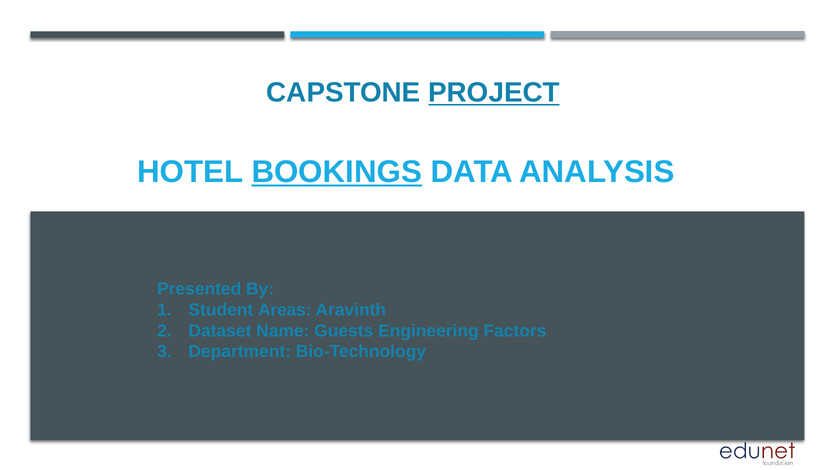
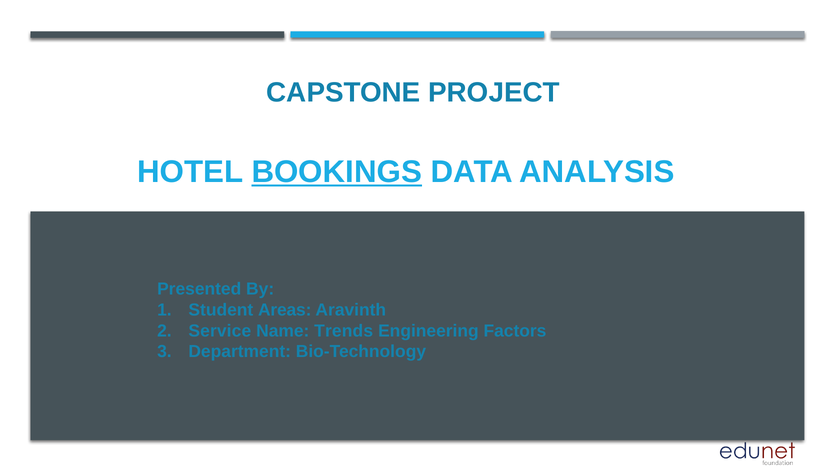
PROJECT underline: present -> none
Dataset: Dataset -> Service
Guests: Guests -> Trends
